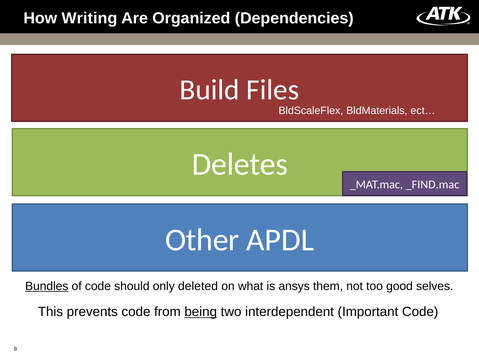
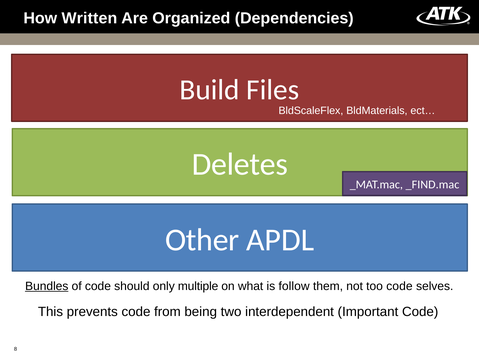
Writing: Writing -> Written
deleted: deleted -> multiple
ansys: ansys -> follow
too good: good -> code
being underline: present -> none
